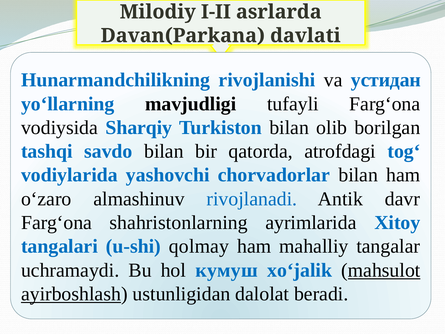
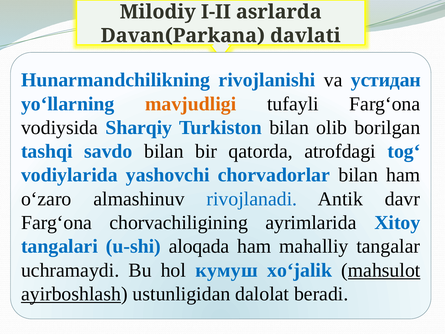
mavjudligi colour: black -> orange
shahristonlarning: shahristonlarning -> chorvachiligining
qolmay: qolmay -> aloqada
